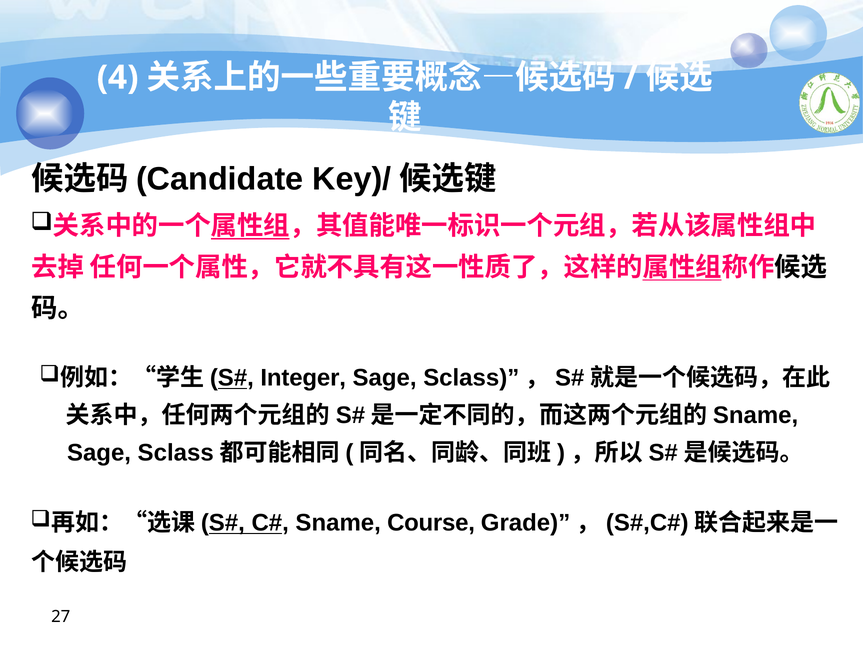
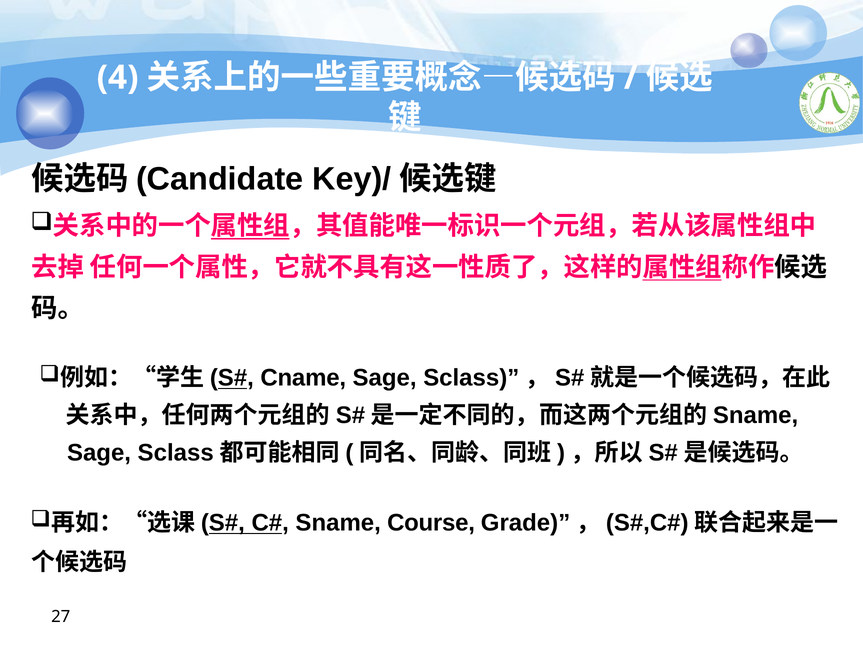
Integer: Integer -> Cname
